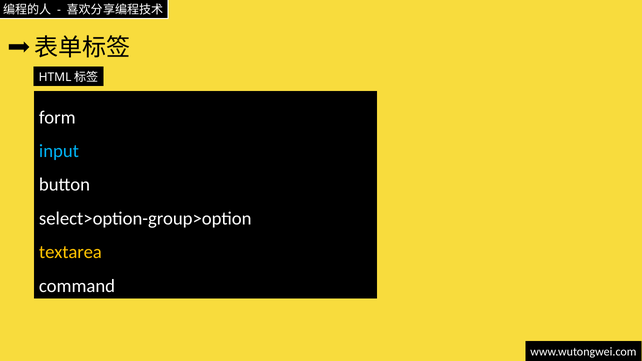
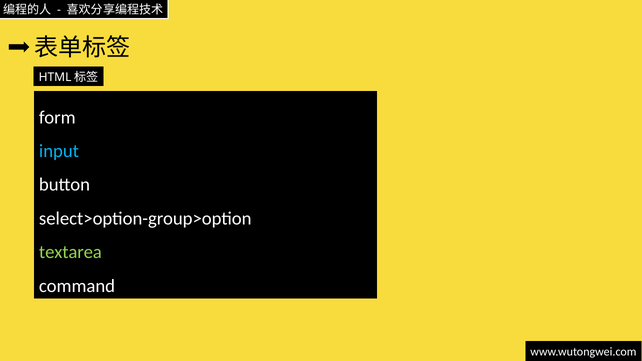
textarea colour: yellow -> light green
